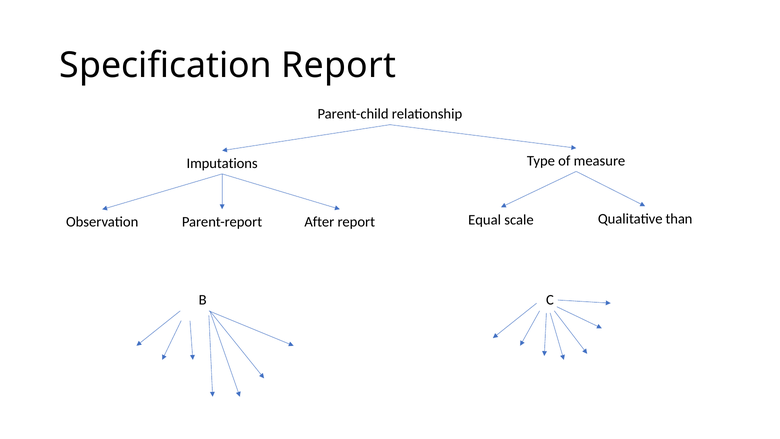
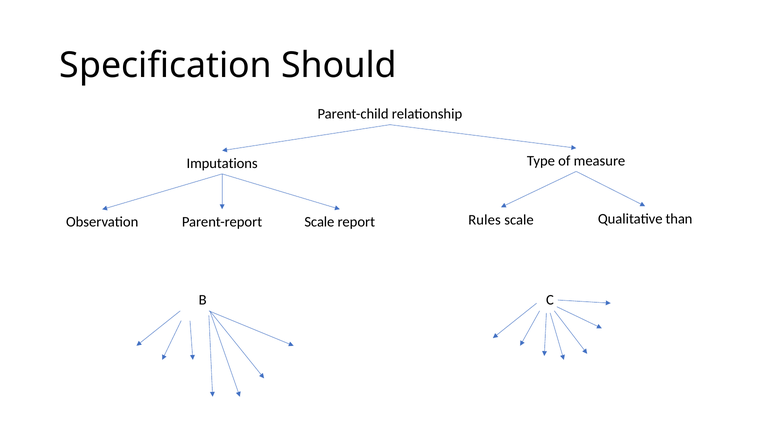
Specification Report: Report -> Should
Equal: Equal -> Rules
Parent-report After: After -> Scale
